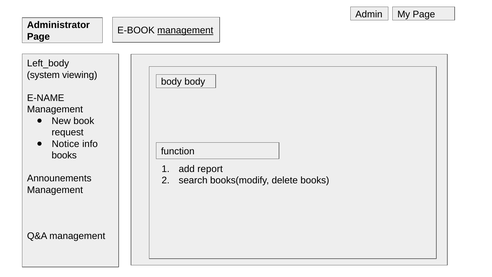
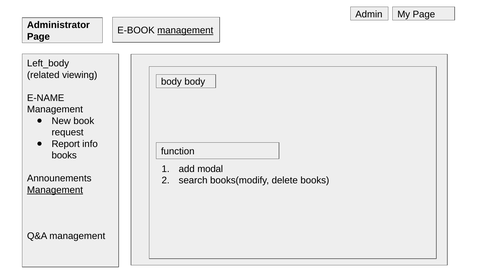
system: system -> related
Notice: Notice -> Report
report: report -> modal
Management at (55, 190) underline: none -> present
